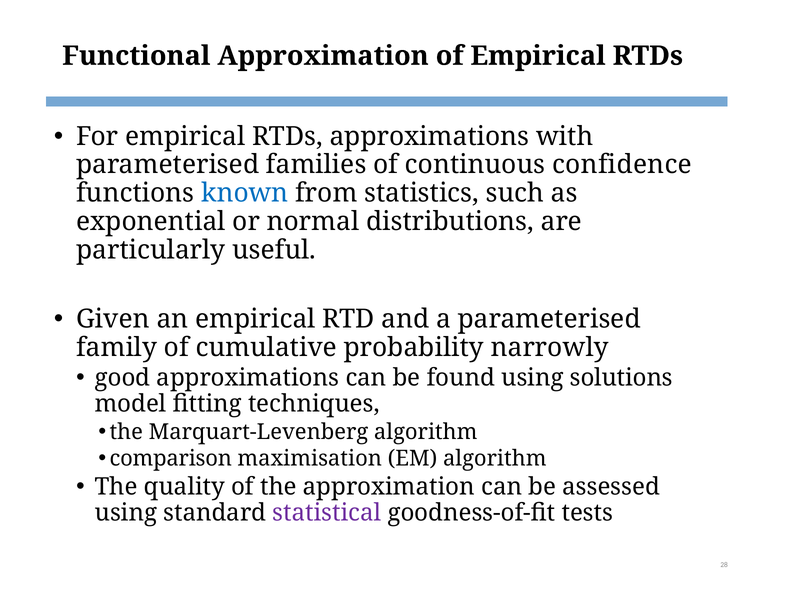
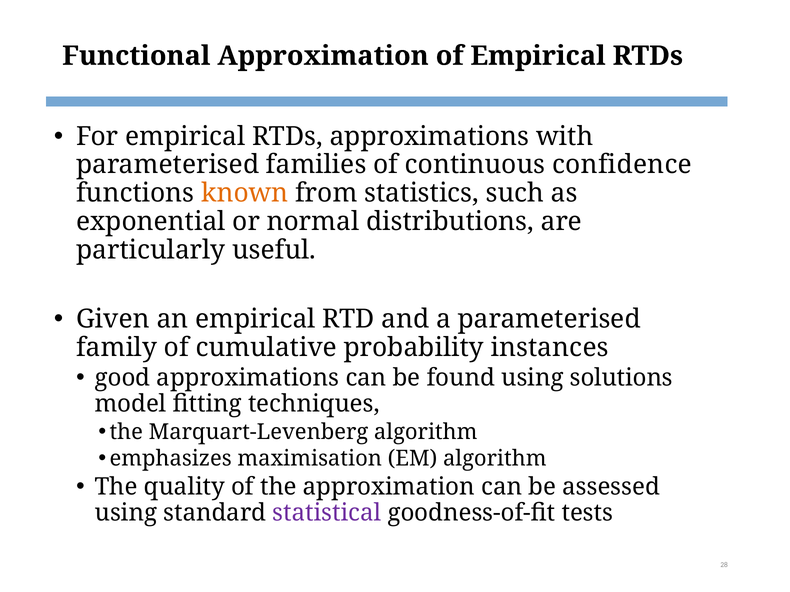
known colour: blue -> orange
narrowly: narrowly -> instances
comparison: comparison -> emphasizes
